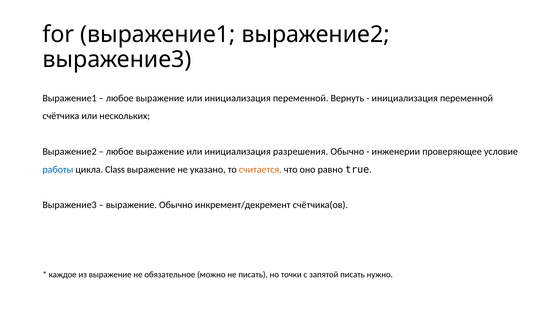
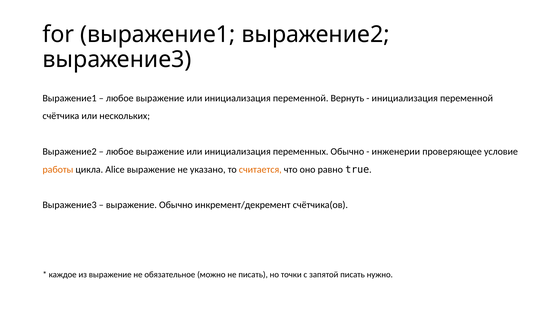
разрешения: разрешения -> переменных
работы colour: blue -> orange
Class: Class -> Alice
